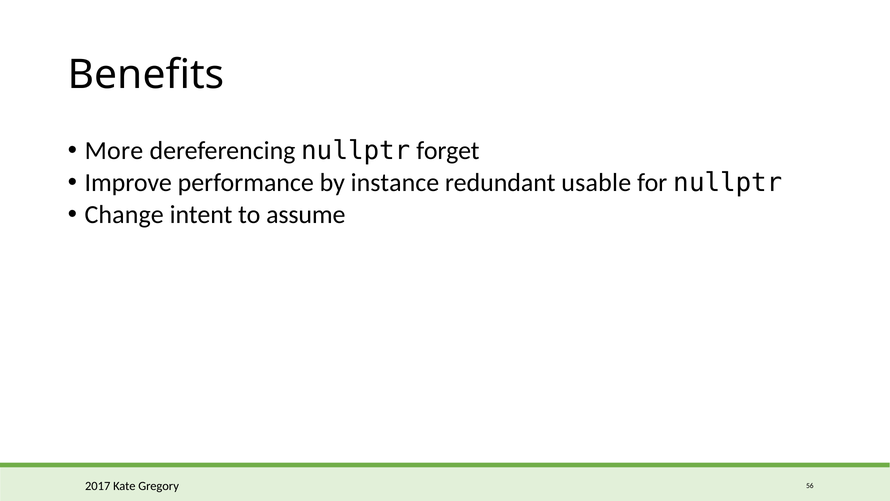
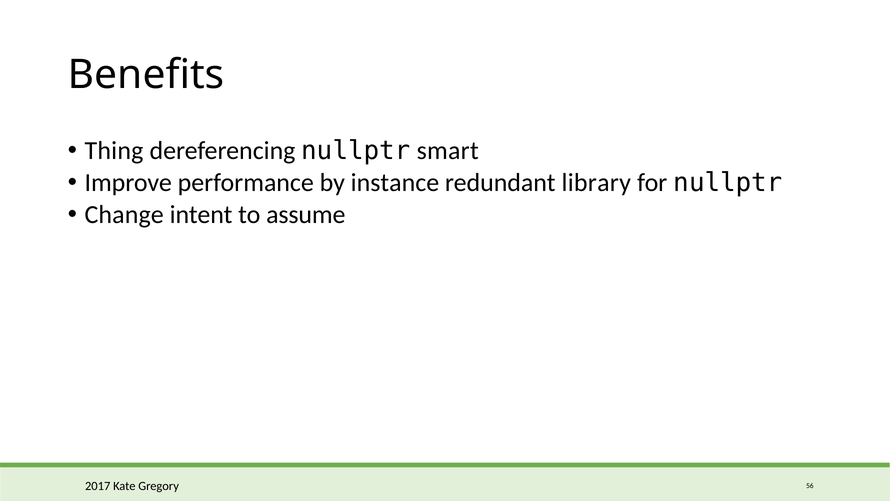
More: More -> Thing
forget: forget -> smart
usable: usable -> library
